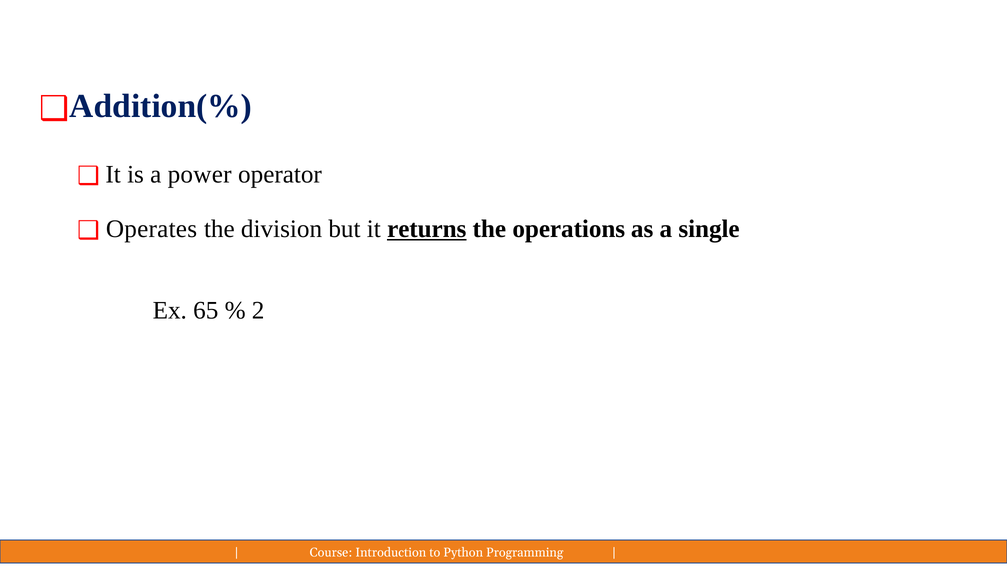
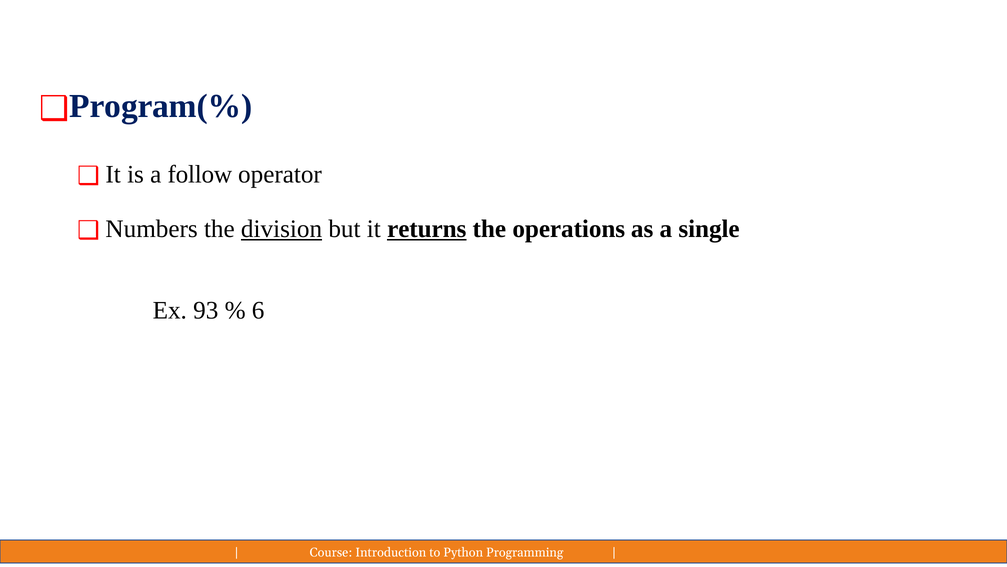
Addition(%: Addition(% -> Program(%
power: power -> follow
Operates: Operates -> Numbers
division underline: none -> present
65: 65 -> 93
2: 2 -> 6
